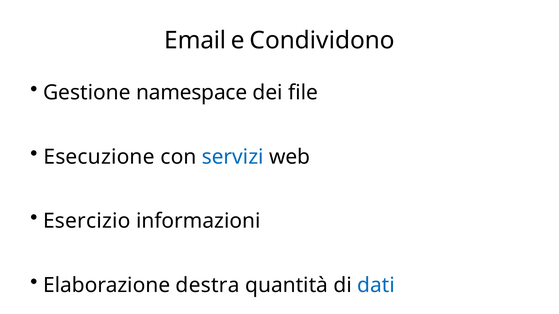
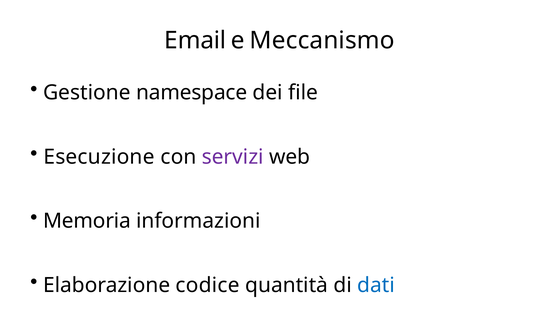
Condividono: Condividono -> Meccanismo
servizi colour: blue -> purple
Esercizio: Esercizio -> Memoria
destra: destra -> codice
